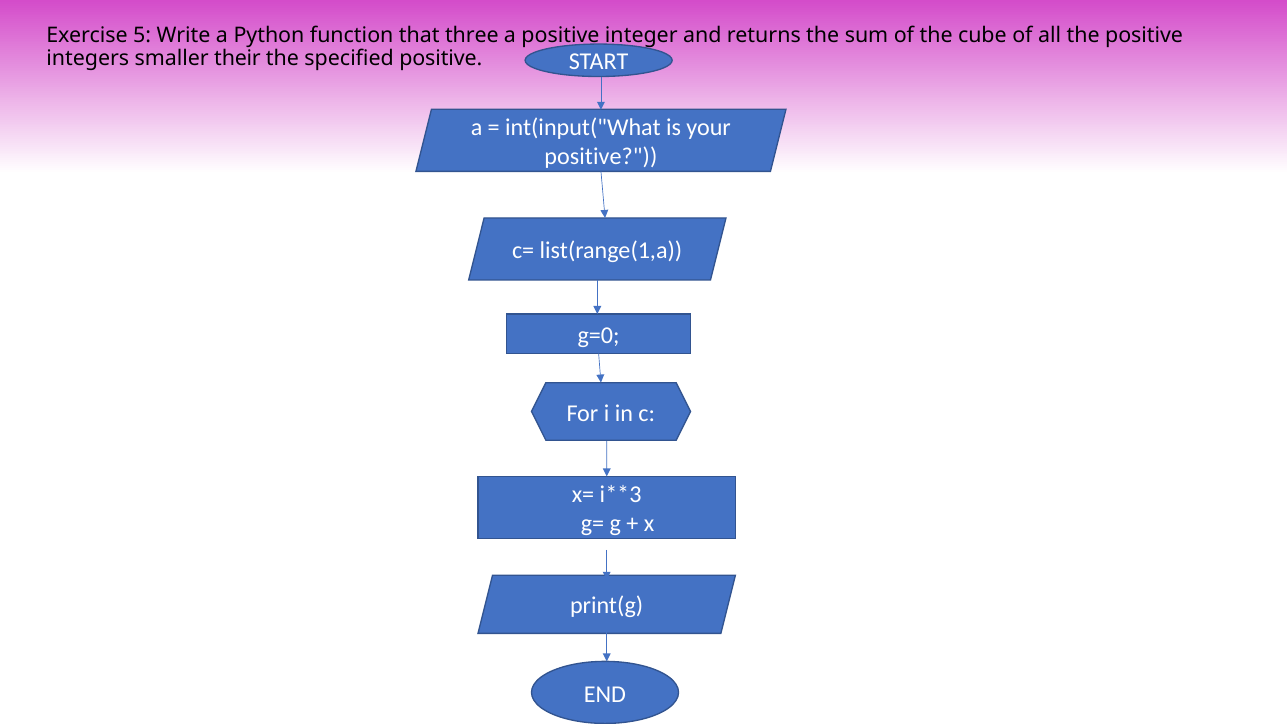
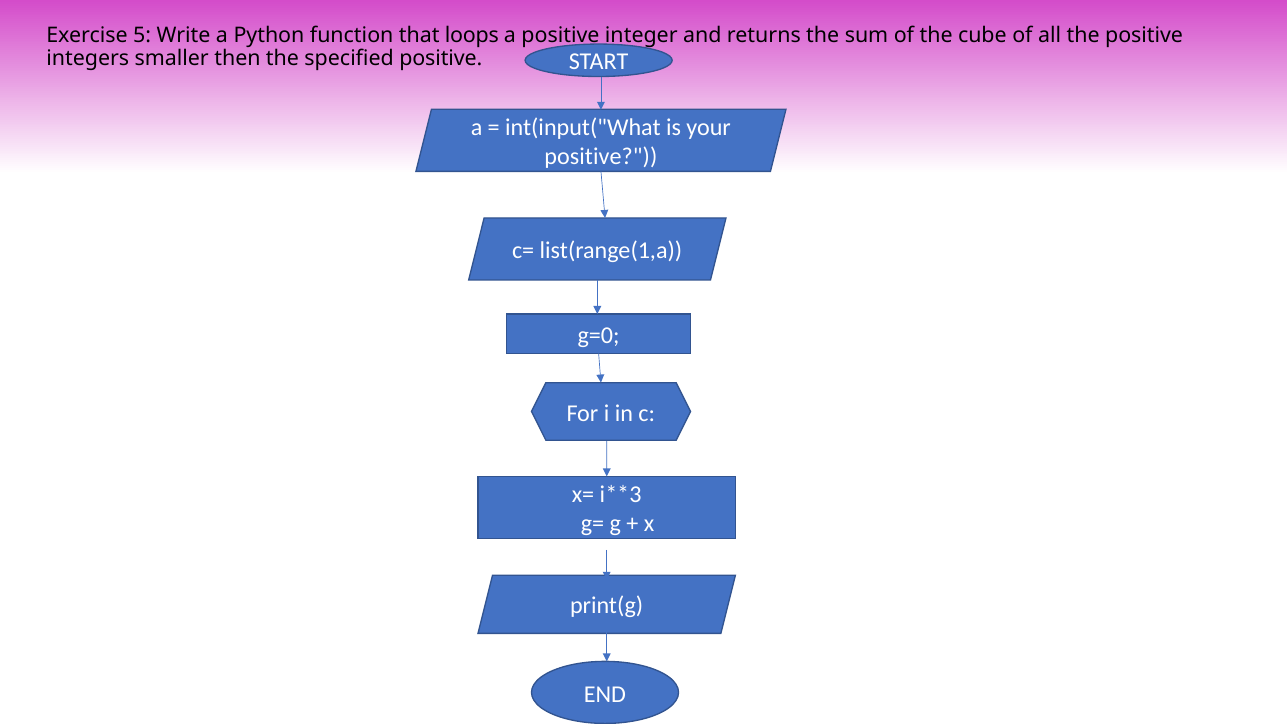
three: three -> loops
their: their -> then
